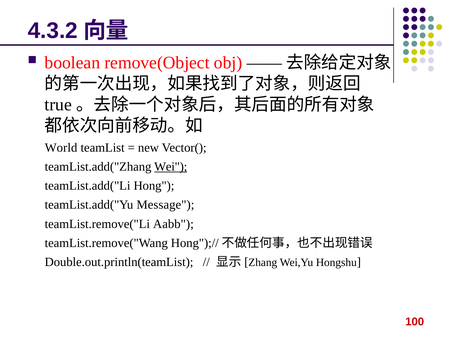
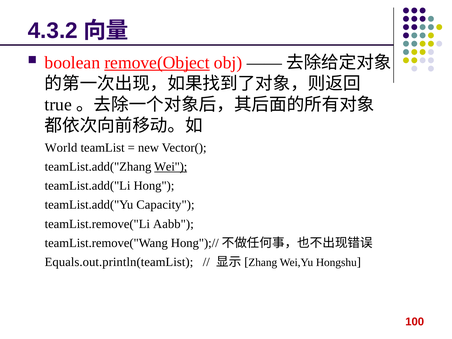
remove(Object underline: none -> present
Message: Message -> Capacity
Double.out.println(teamList: Double.out.println(teamList -> Equals.out.println(teamList
